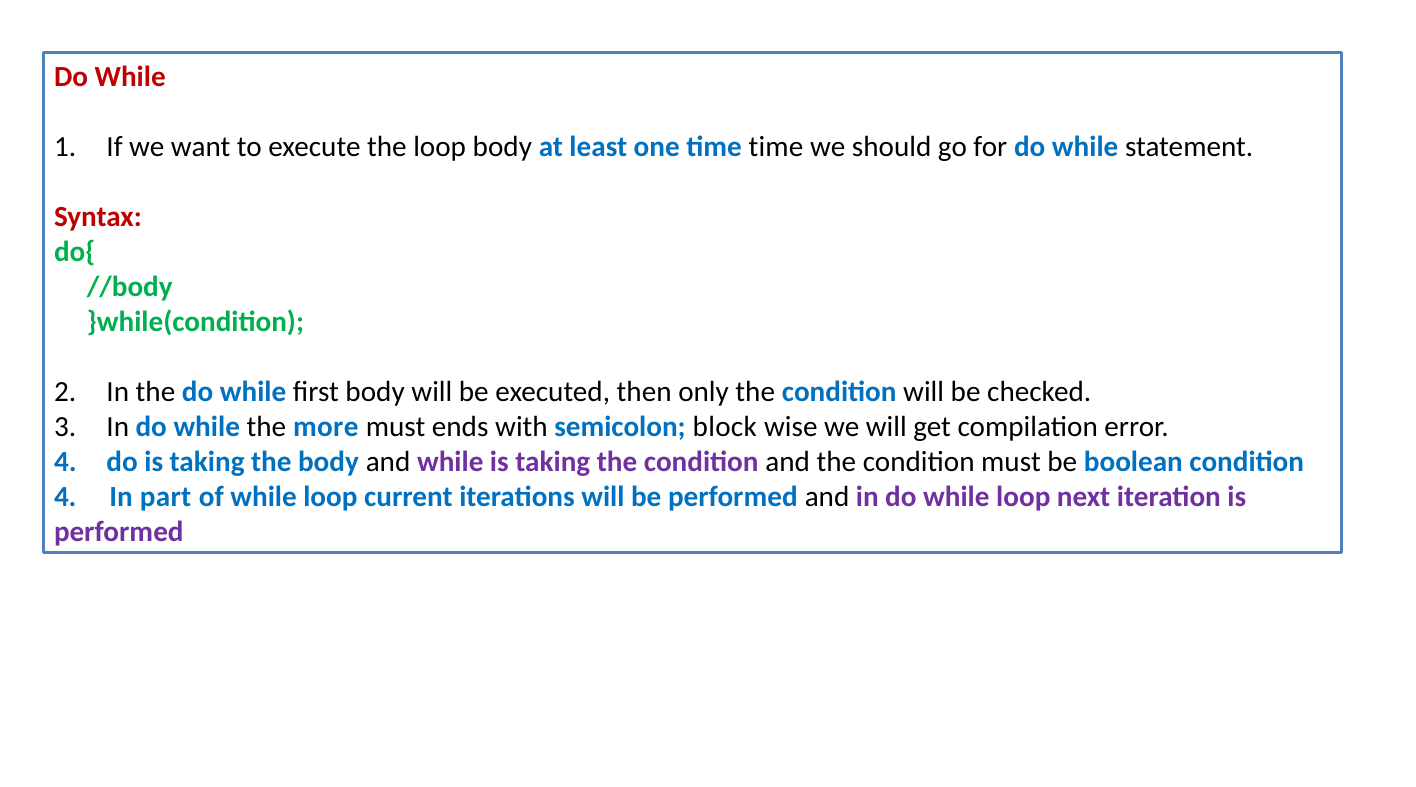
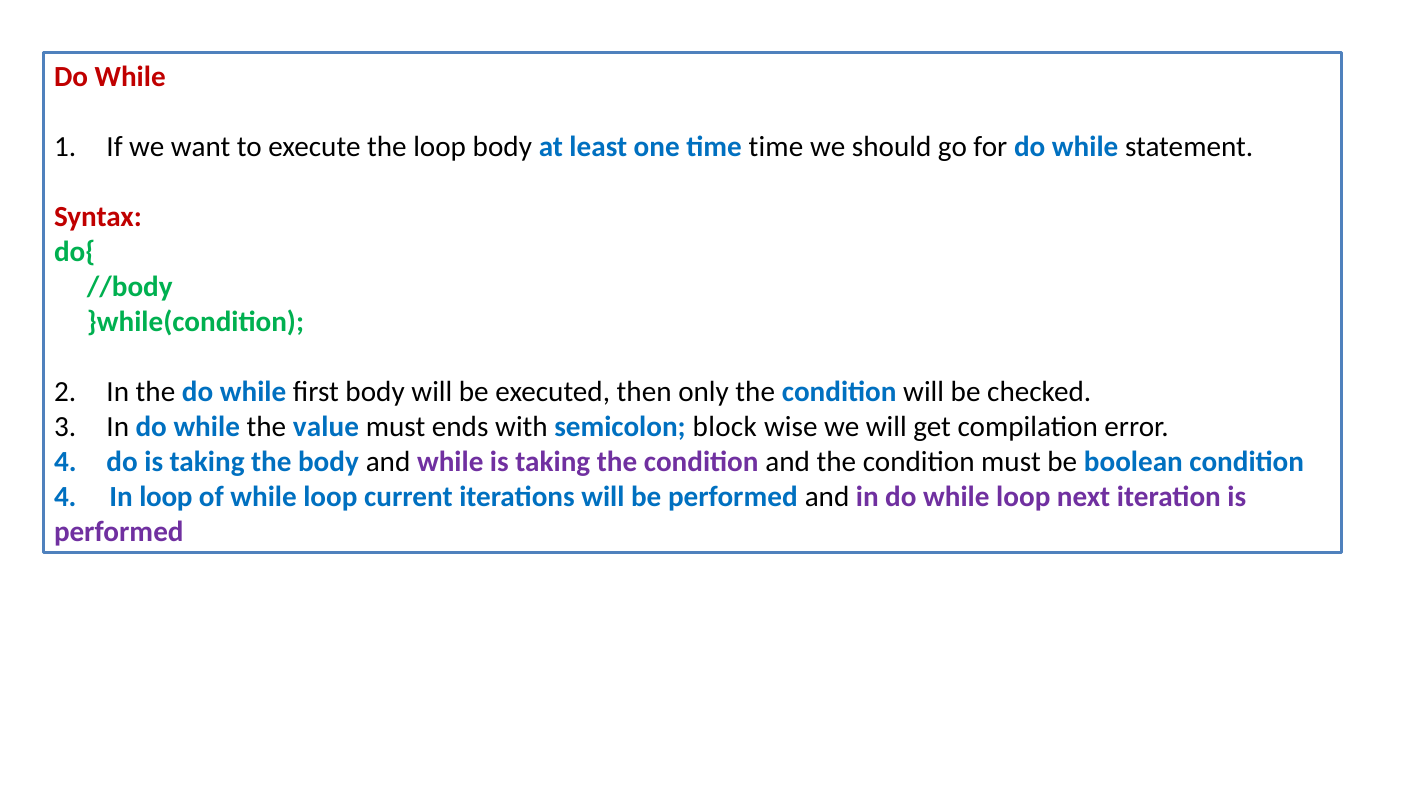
more: more -> value
In part: part -> loop
